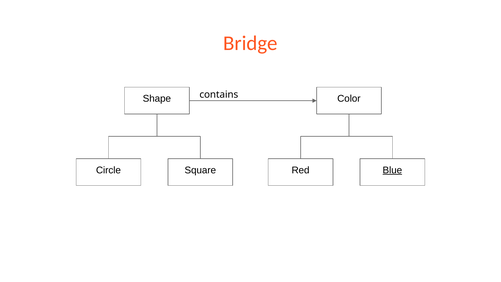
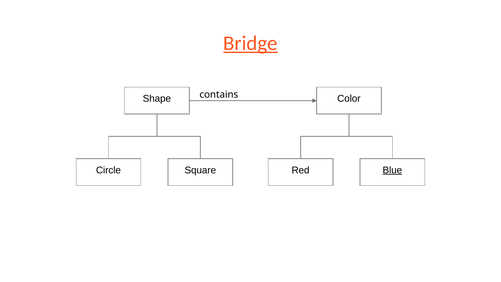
Bridge underline: none -> present
